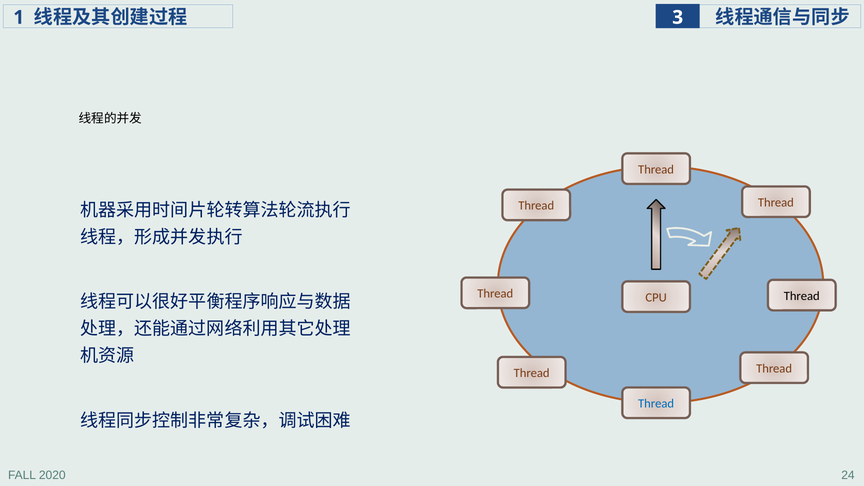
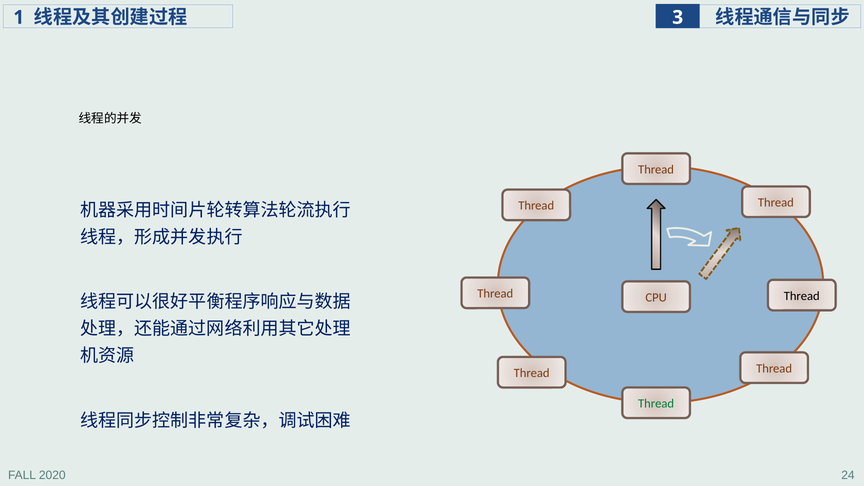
Thread at (656, 404) colour: blue -> green
